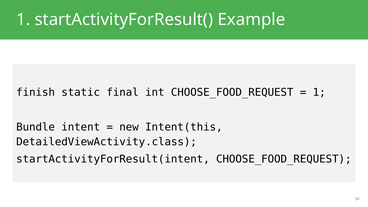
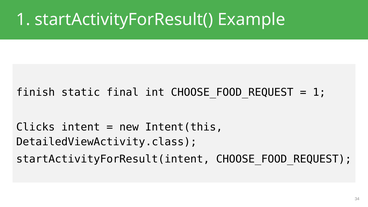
Bundle: Bundle -> Clicks
